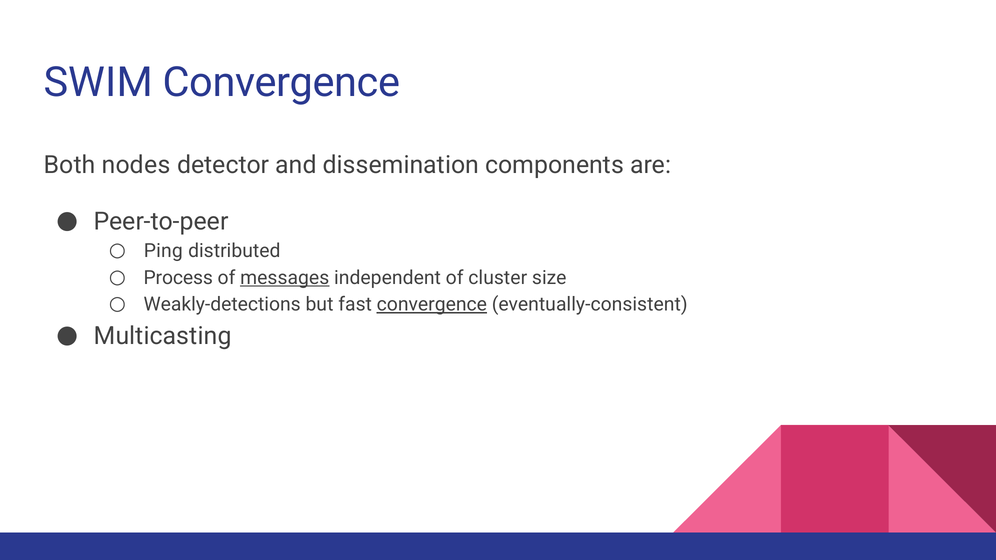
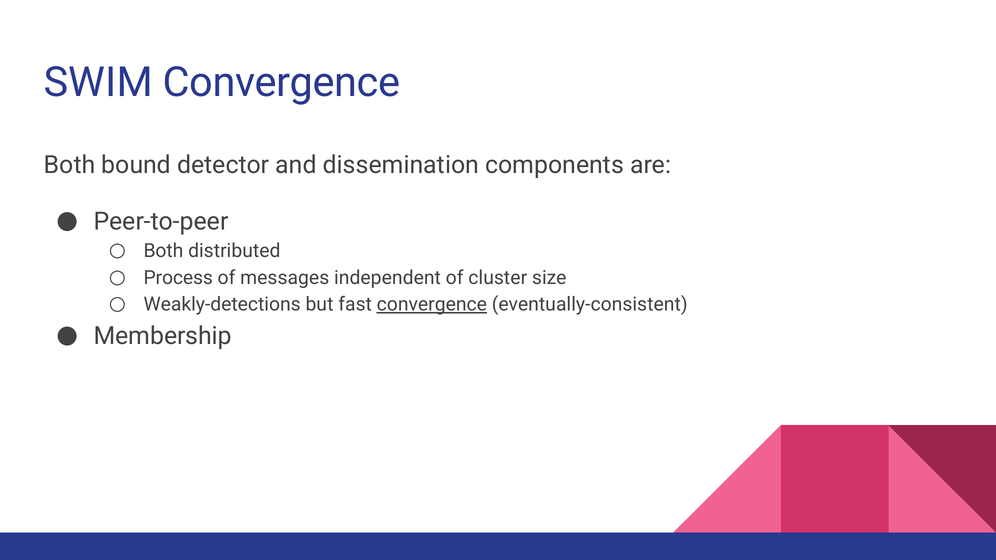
nodes: nodes -> bound
Ping at (163, 251): Ping -> Both
messages underline: present -> none
Multicasting: Multicasting -> Membership
